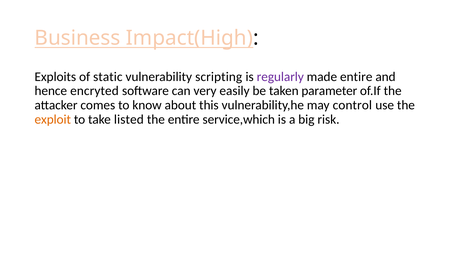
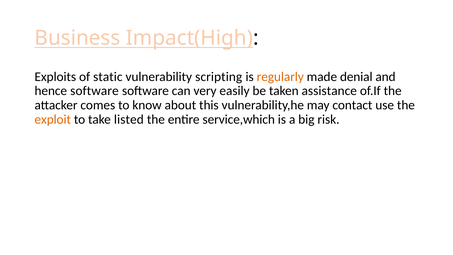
regularly colour: purple -> orange
made entire: entire -> denial
hence encryted: encryted -> software
parameter: parameter -> assistance
control: control -> contact
